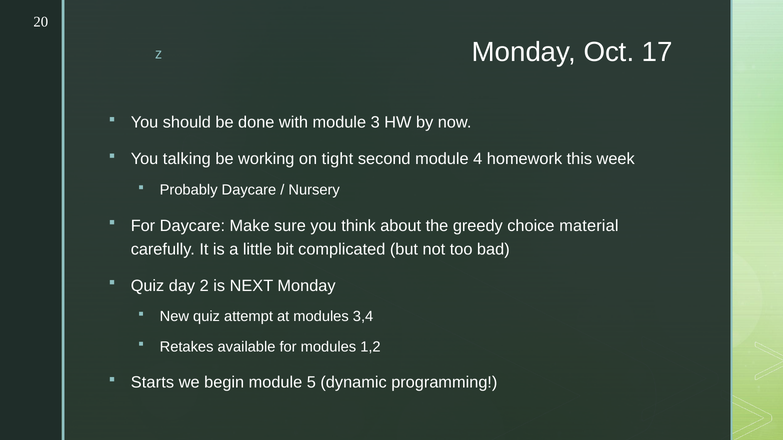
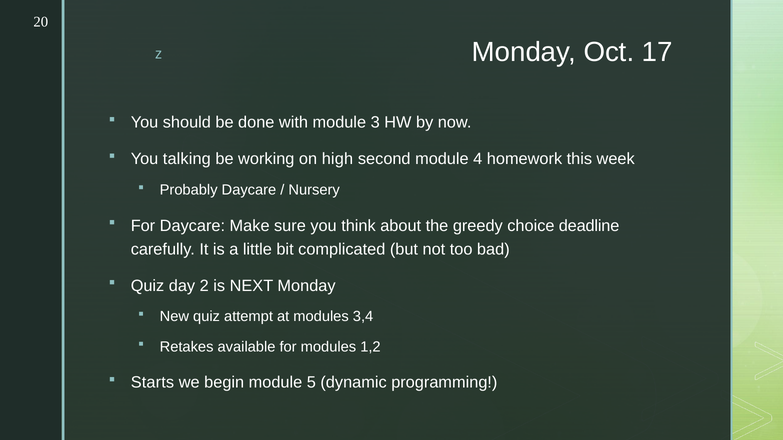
tight: tight -> high
material: material -> deadline
